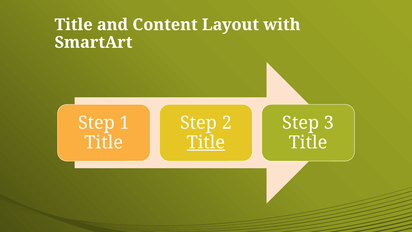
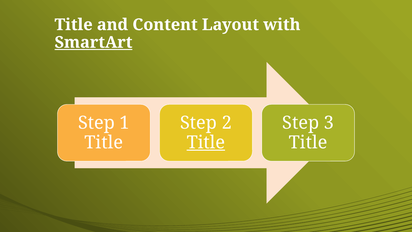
SmartArt underline: none -> present
